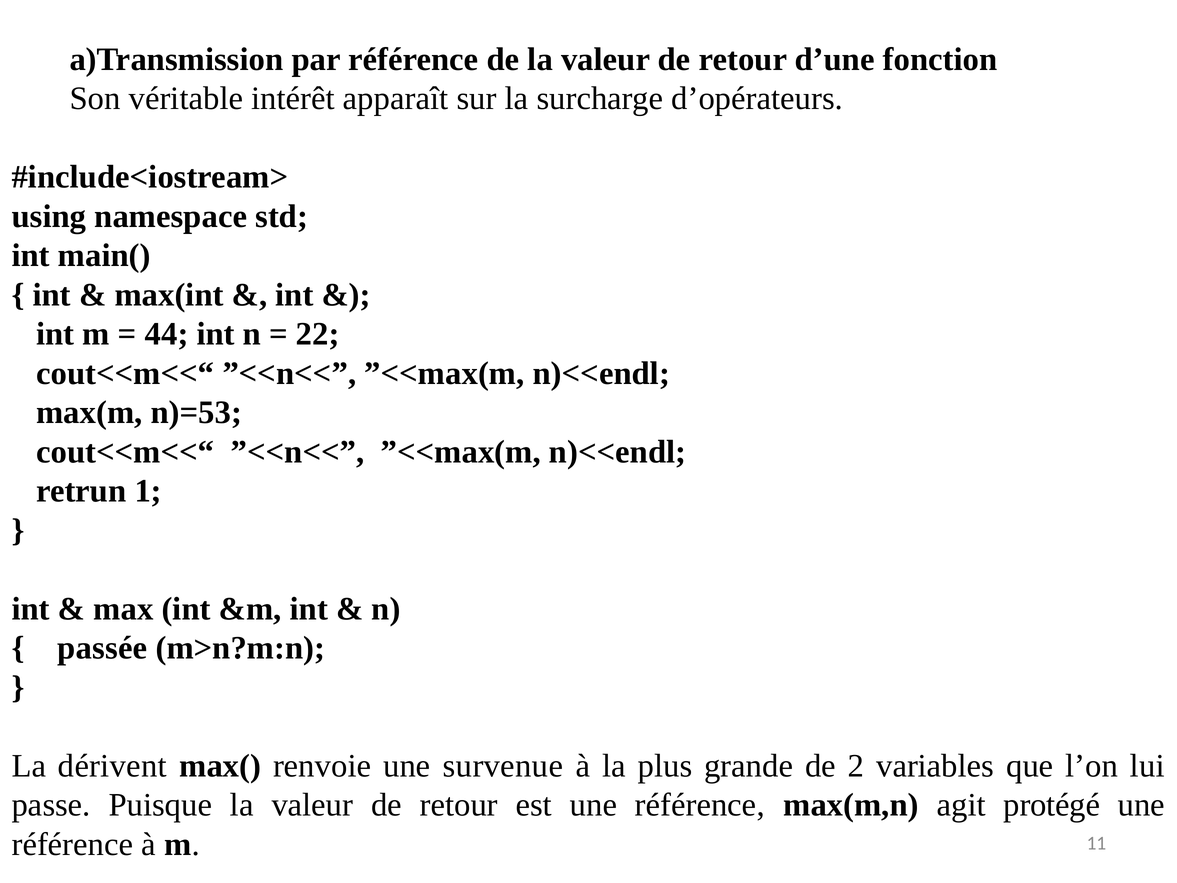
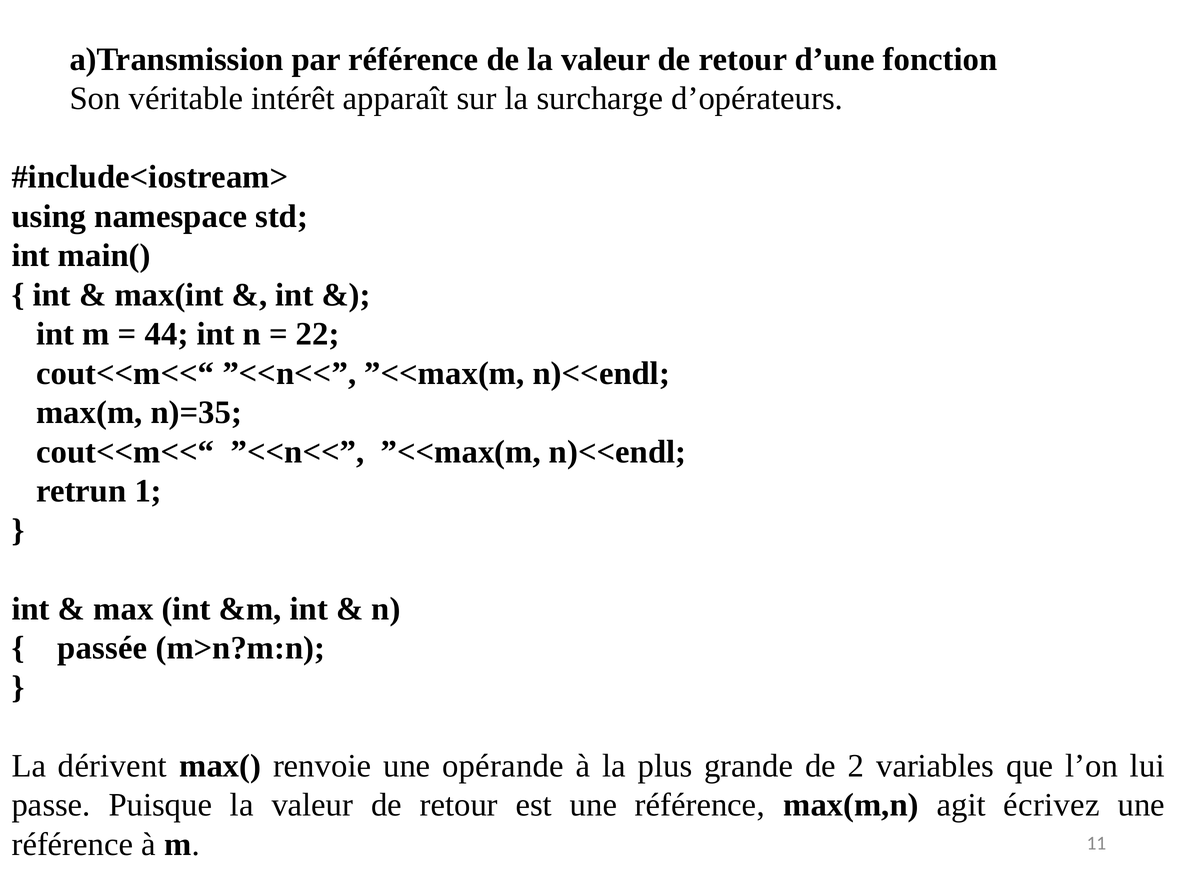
n)=53: n)=53 -> n)=35
survenue: survenue -> opérande
protégé: protégé -> écrivez
